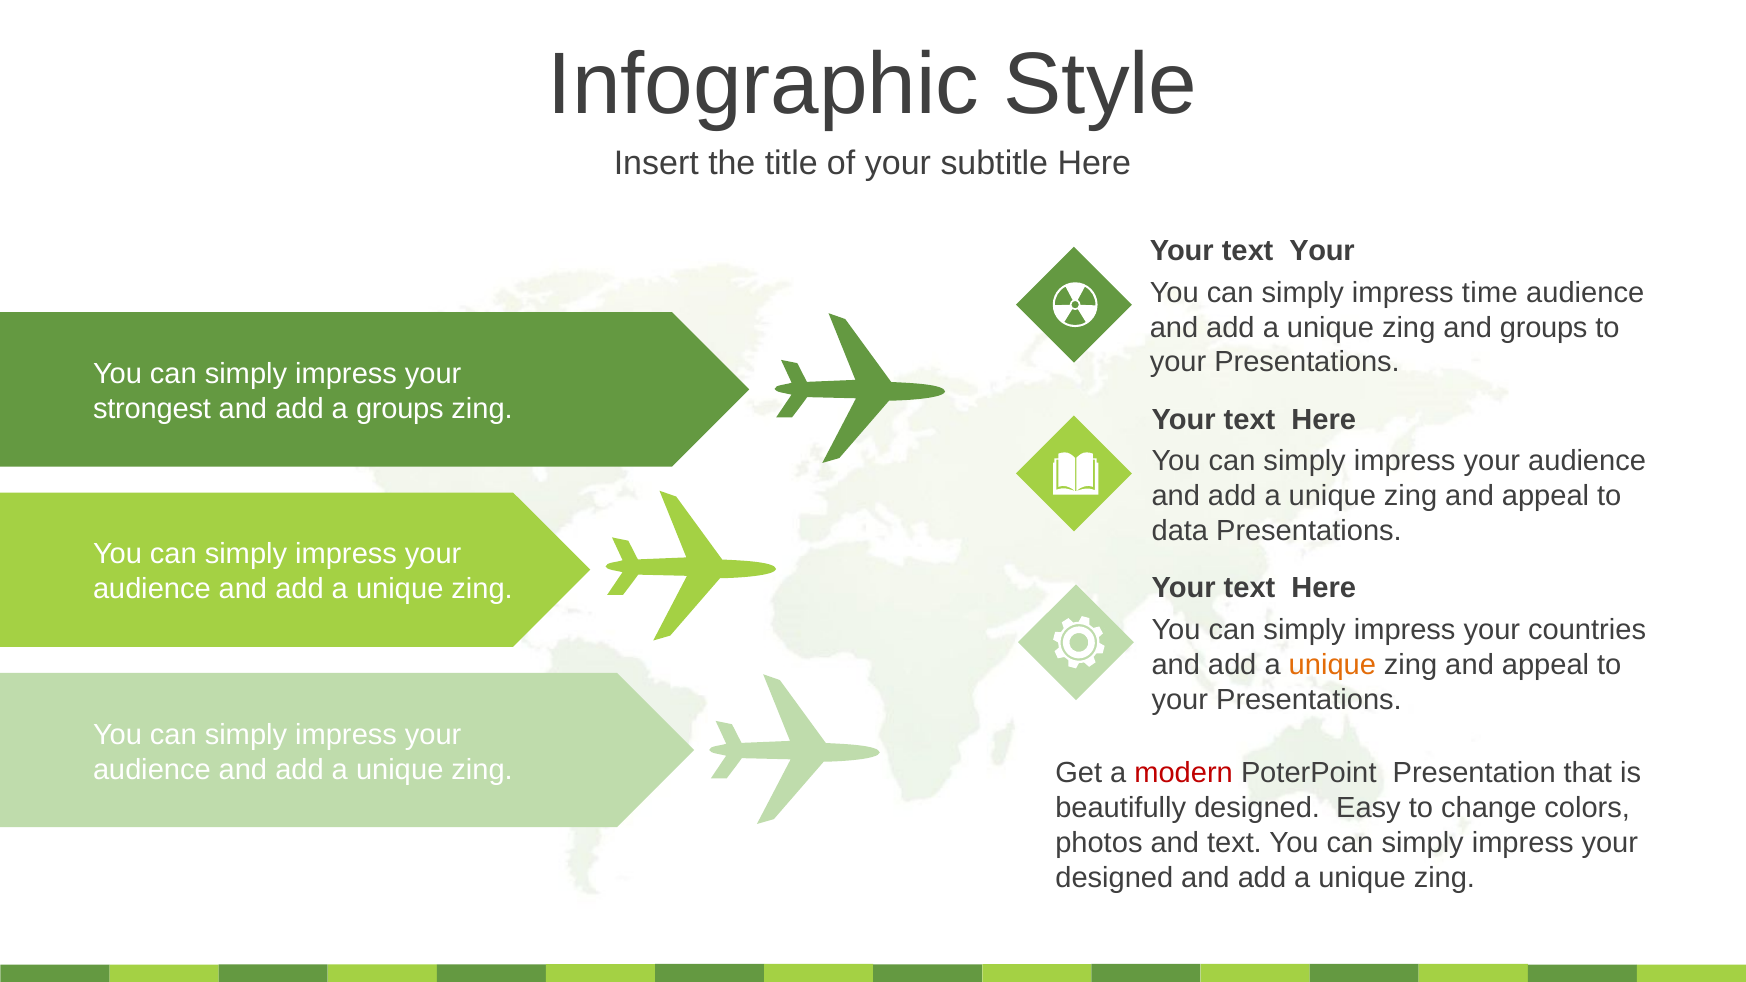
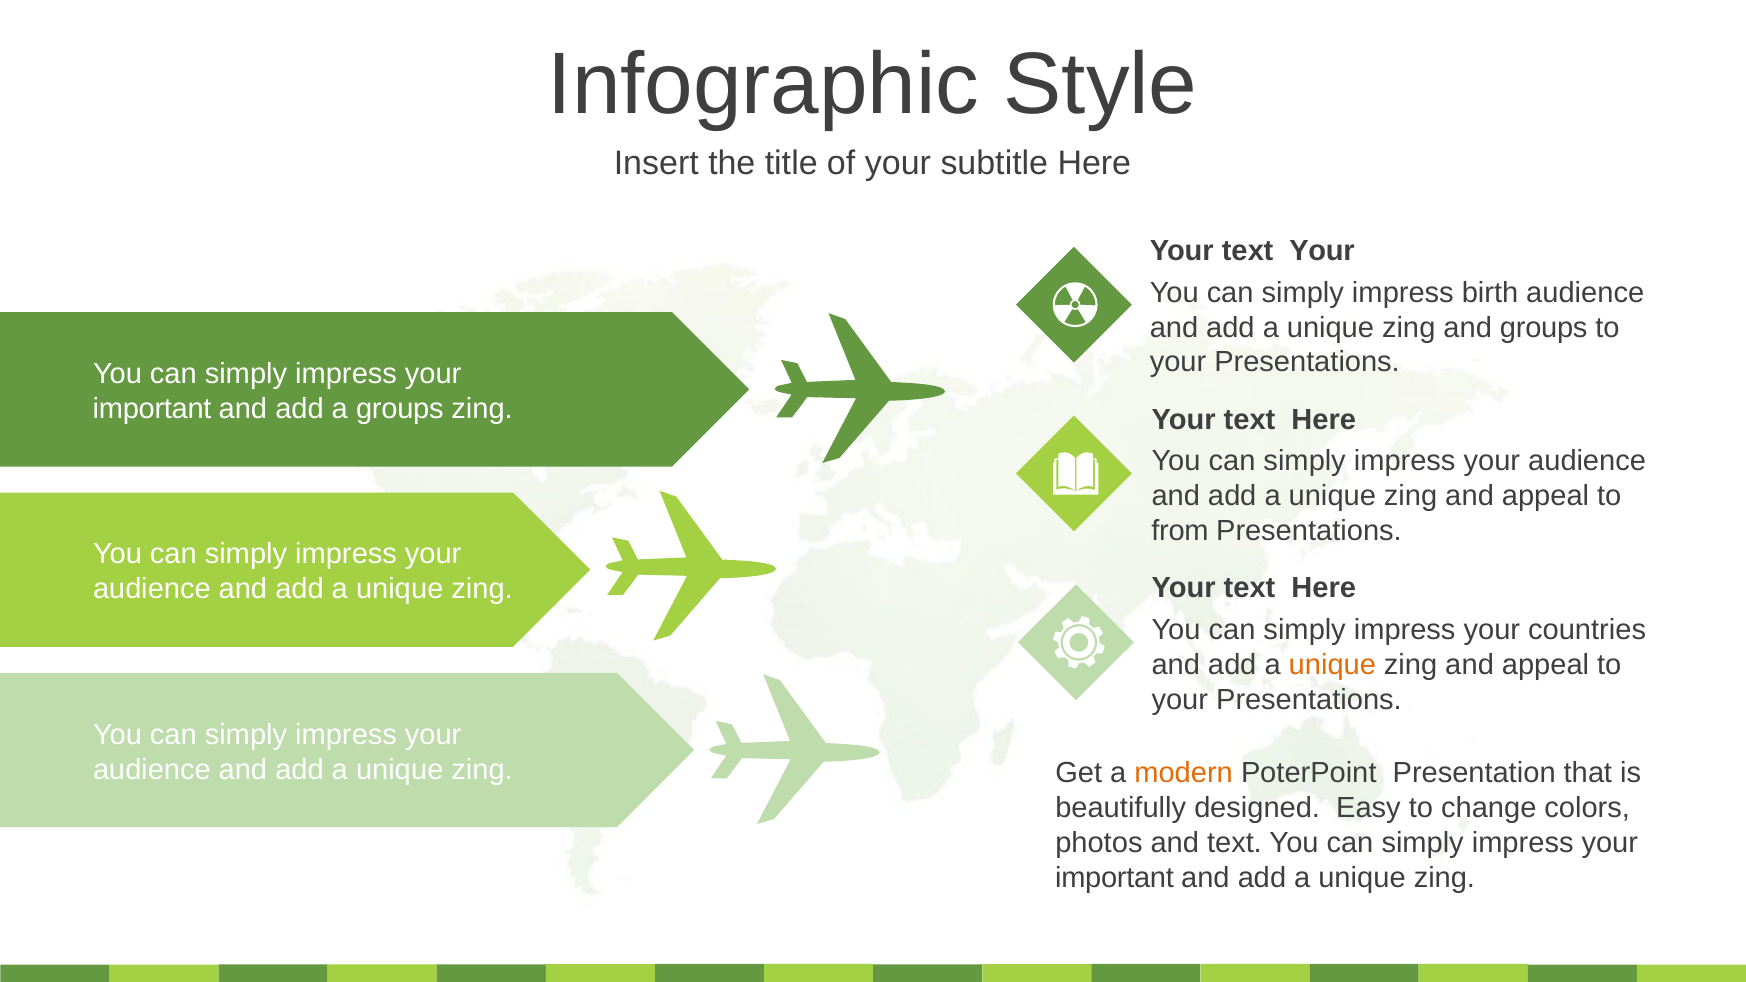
time: time -> birth
strongest at (152, 409): strongest -> important
data: data -> from
modern colour: red -> orange
designed at (1114, 878): designed -> important
